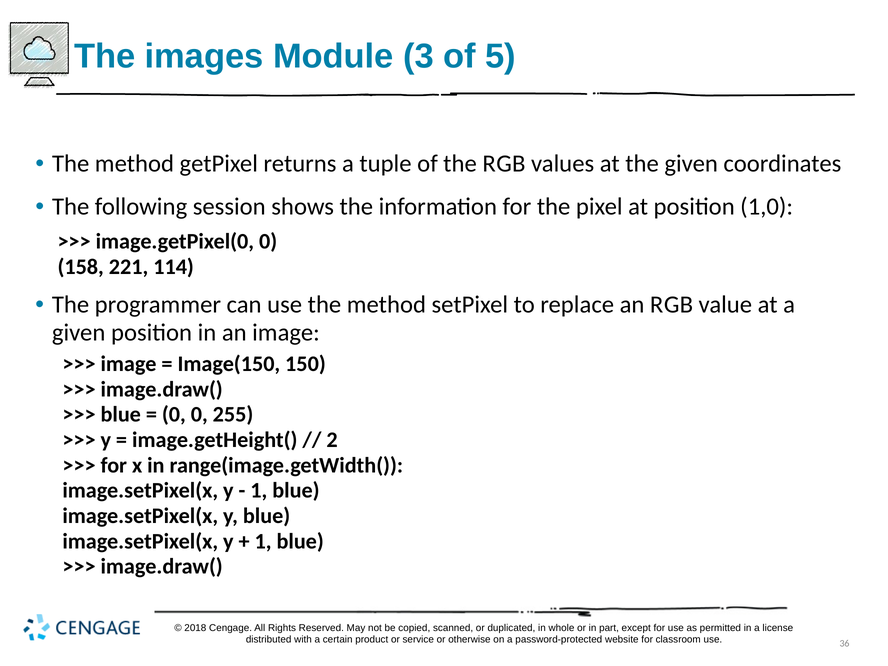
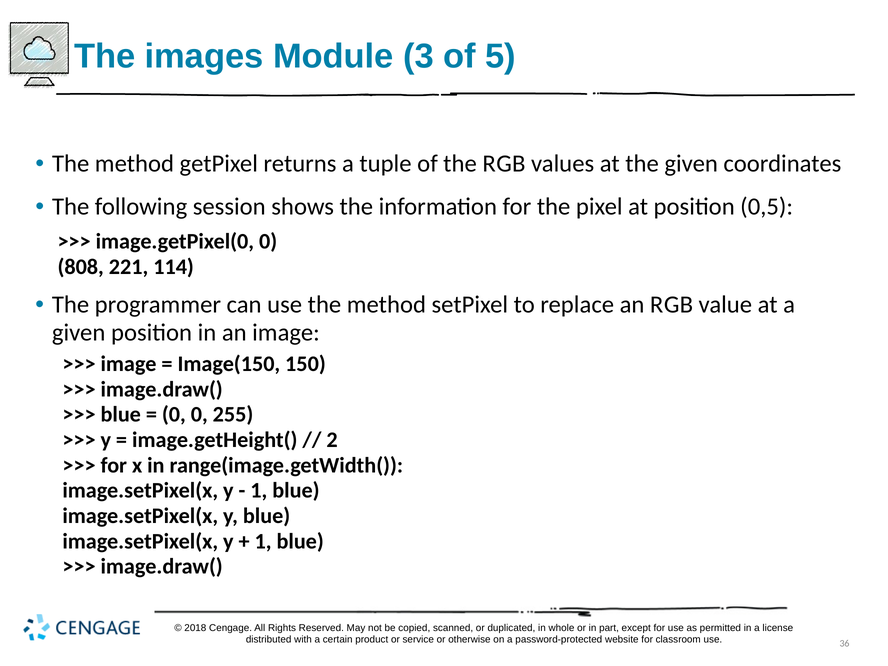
1,0: 1,0 -> 0,5
158: 158 -> 808
